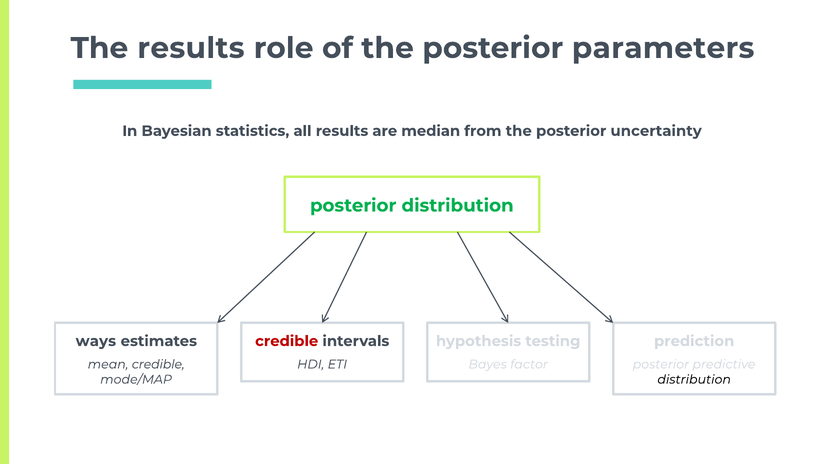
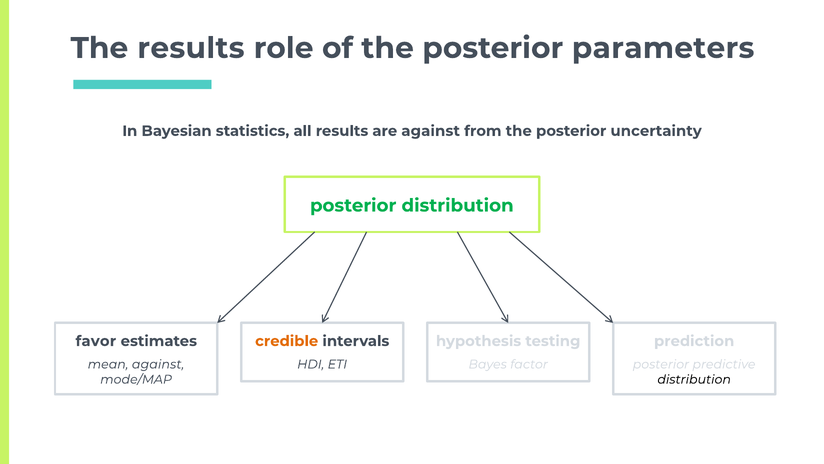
are median: median -> against
ways: ways -> favor
credible at (287, 341) colour: red -> orange
mean credible: credible -> against
